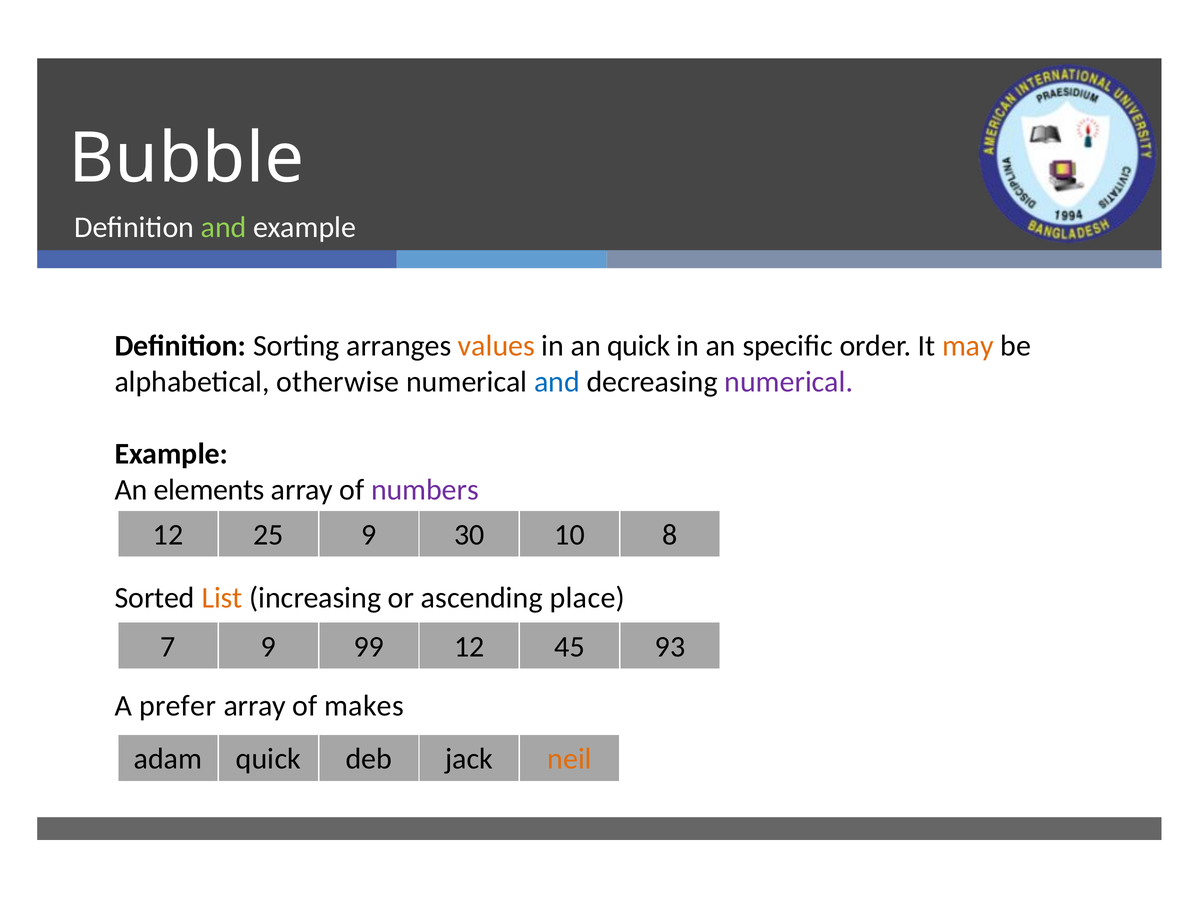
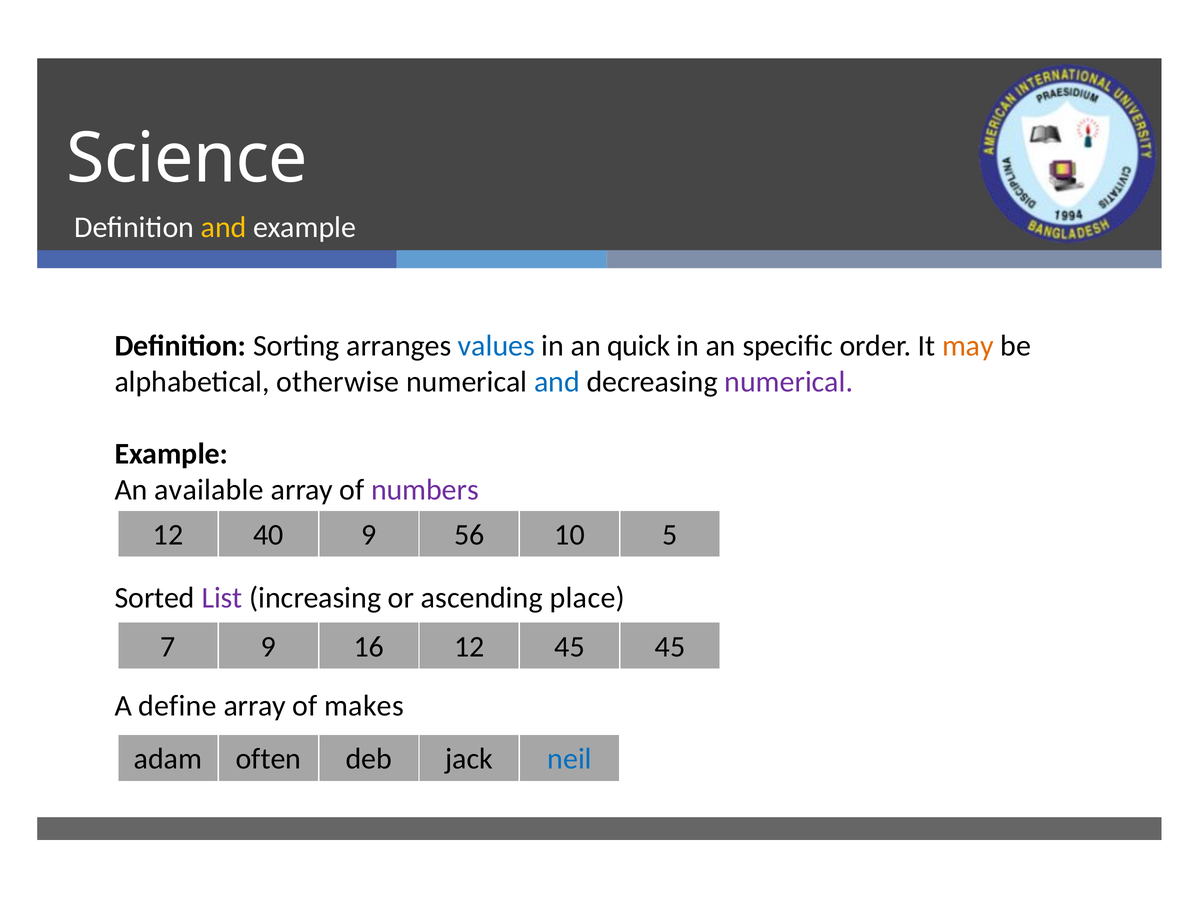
Bubble: Bubble -> Science
and at (224, 227) colour: light green -> yellow
values colour: orange -> blue
elements: elements -> available
25: 25 -> 40
30: 30 -> 56
8: 8 -> 5
List colour: orange -> purple
99: 99 -> 16
45 93: 93 -> 45
prefer: prefer -> define
adam quick: quick -> often
neil colour: orange -> blue
